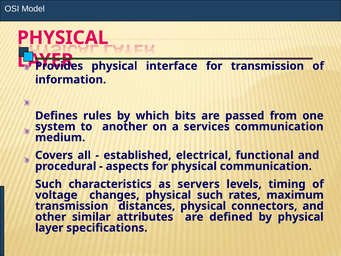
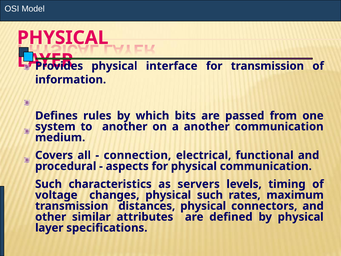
a services: services -> another
established: established -> connection
